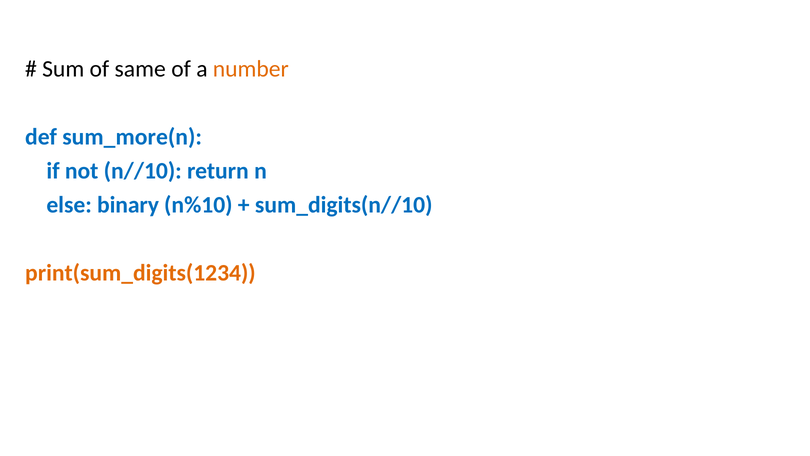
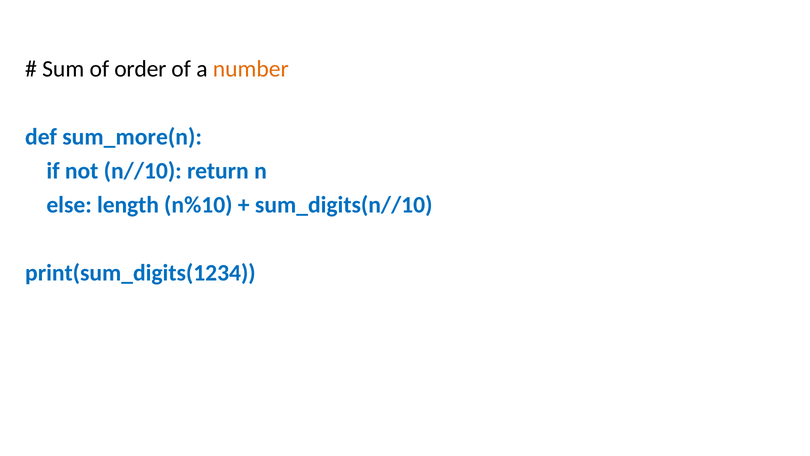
same: same -> order
binary: binary -> length
print(sum_digits(1234 colour: orange -> blue
